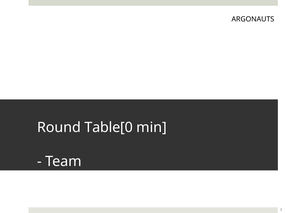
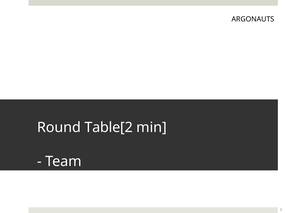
Table[0: Table[0 -> Table[2
